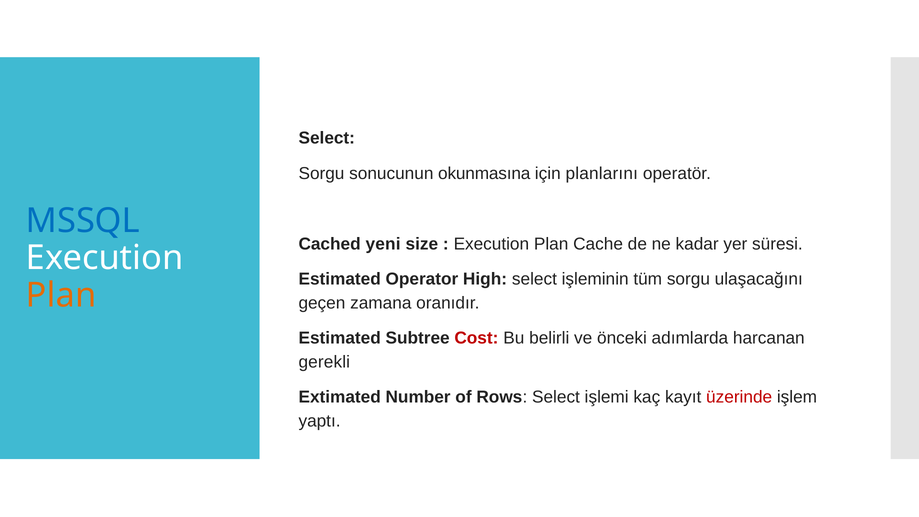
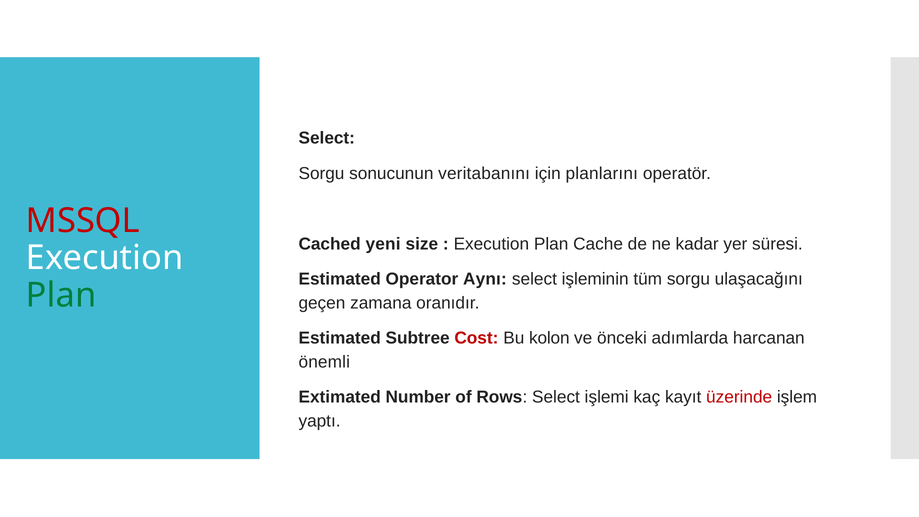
okunmasına: okunmasına -> veritabanını
MSSQL colour: blue -> red
High: High -> Aynı
Plan at (61, 295) colour: orange -> green
belirli: belirli -> kolon
gerekli: gerekli -> önemli
